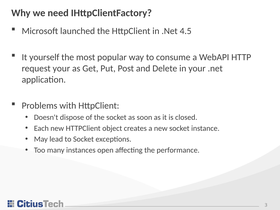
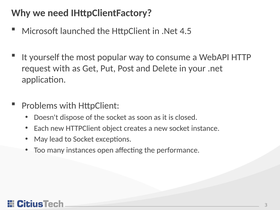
request your: your -> with
